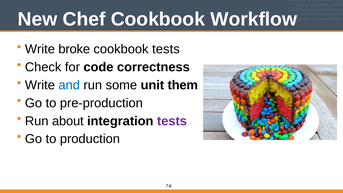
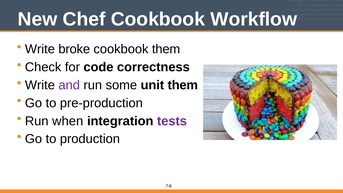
cookbook tests: tests -> them
and colour: blue -> purple
about: about -> when
